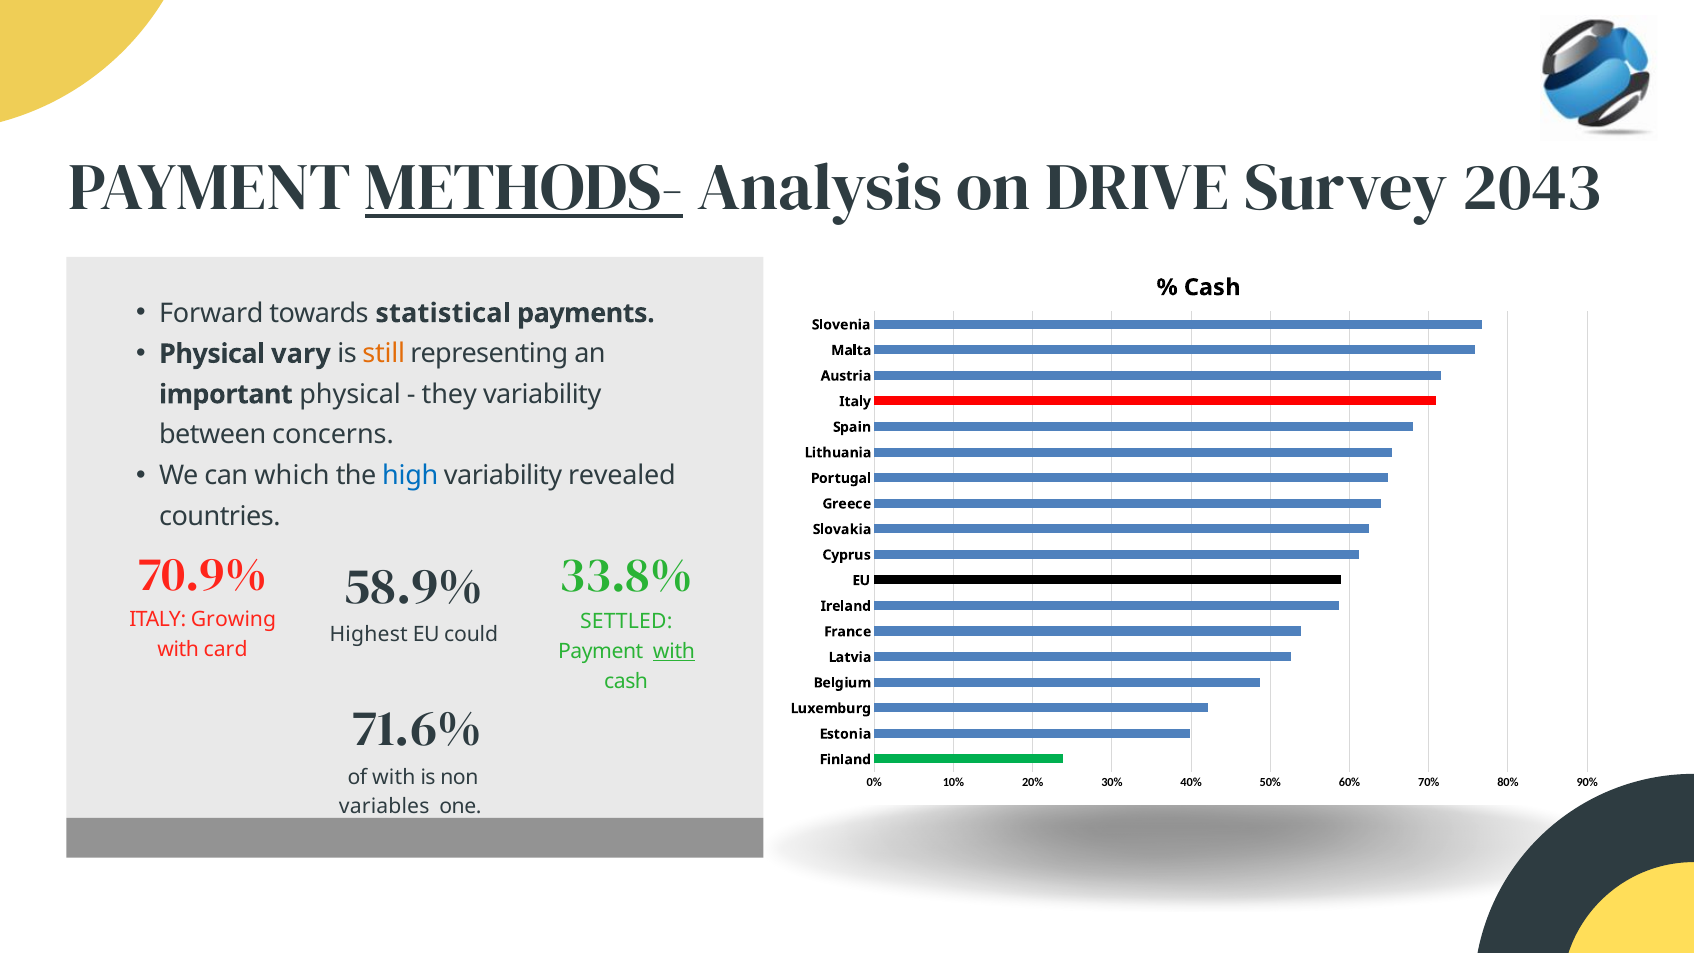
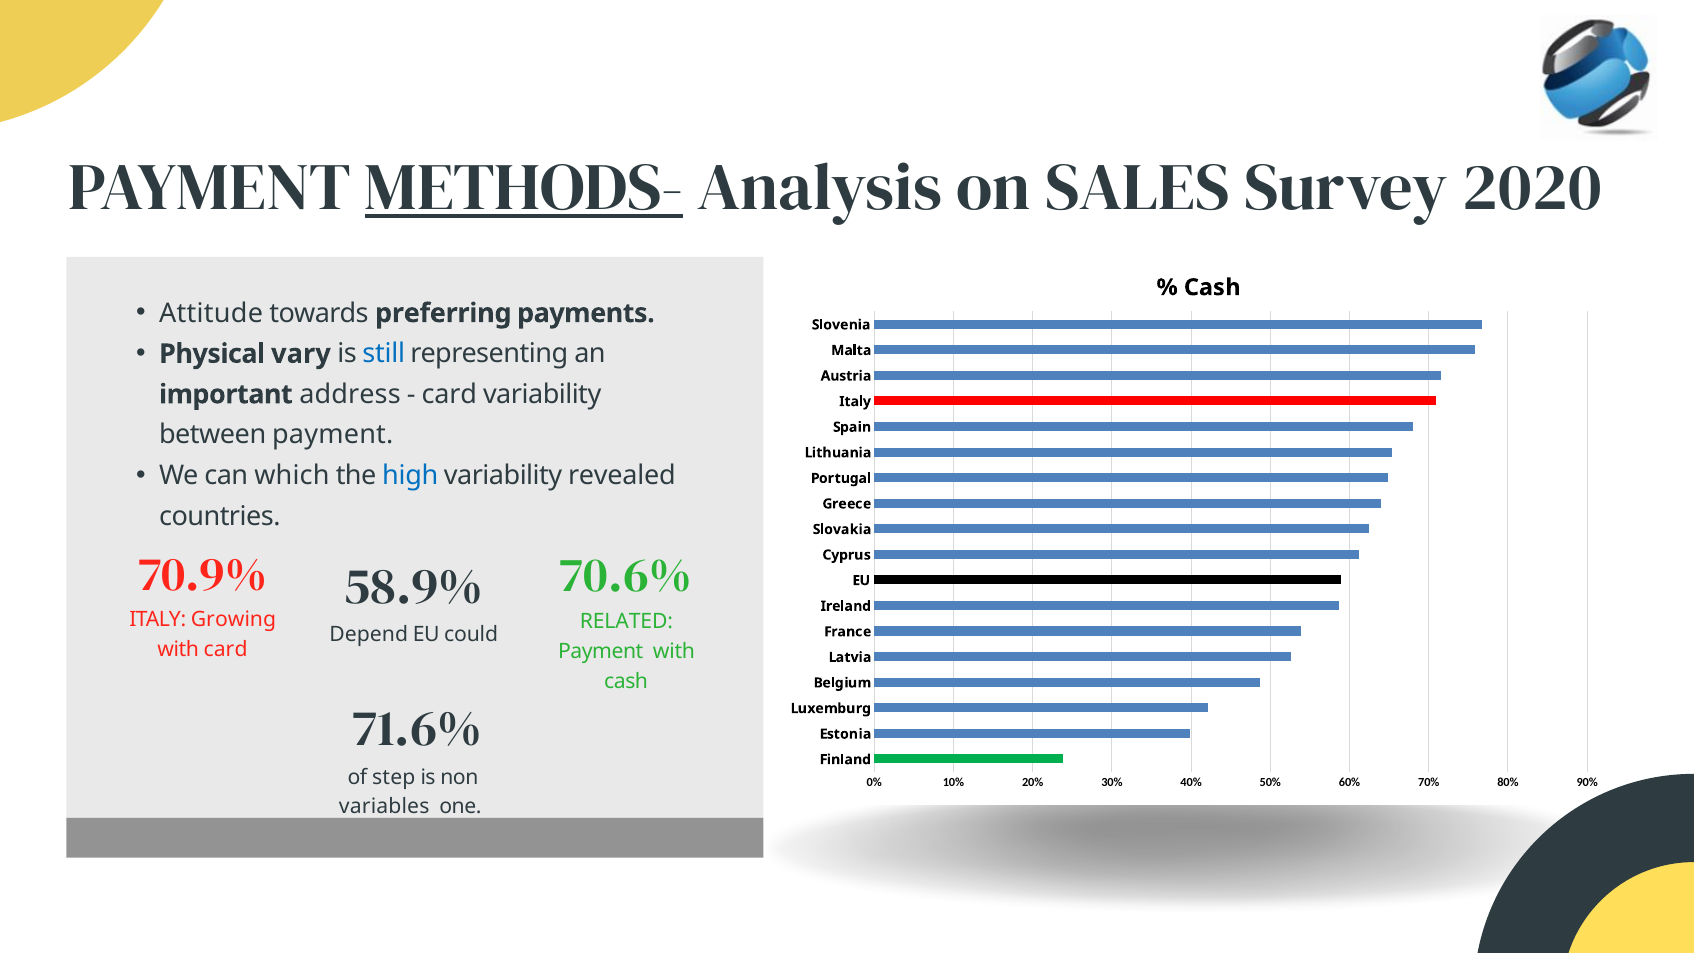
DRIVE: DRIVE -> SALES
2043: 2043 -> 2020
Forward: Forward -> Attitude
statistical: statistical -> preferring
still colour: orange -> blue
important physical: physical -> address
they at (449, 394): they -> card
between concerns: concerns -> payment
33.8%: 33.8% -> 70.6%
SETTLED: SETTLED -> RELATED
Highest: Highest -> Depend
with at (674, 652) underline: present -> none
of with: with -> step
